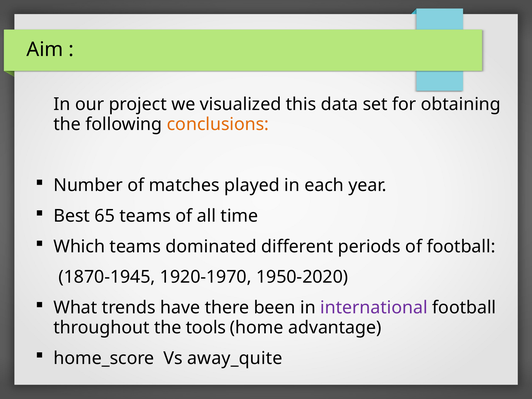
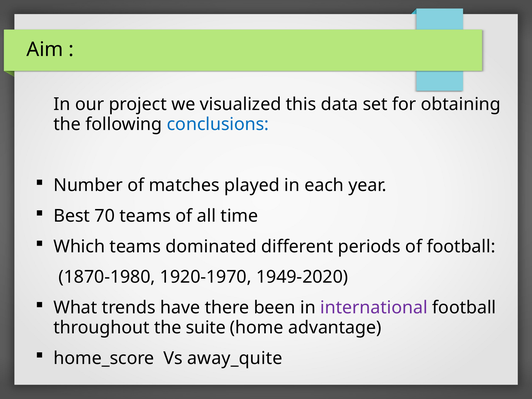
conclusions colour: orange -> blue
65: 65 -> 70
1870-1945: 1870-1945 -> 1870-1980
1950-2020: 1950-2020 -> 1949-2020
tools: tools -> suite
